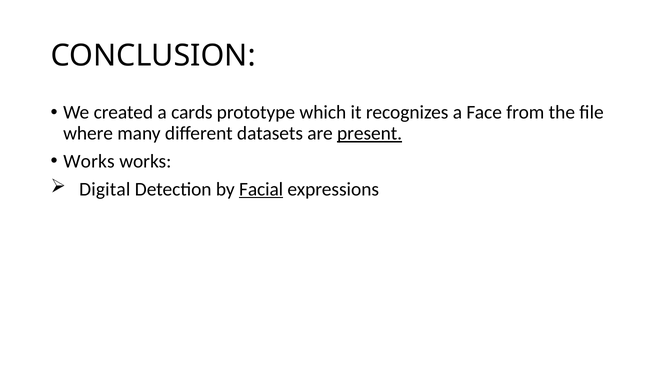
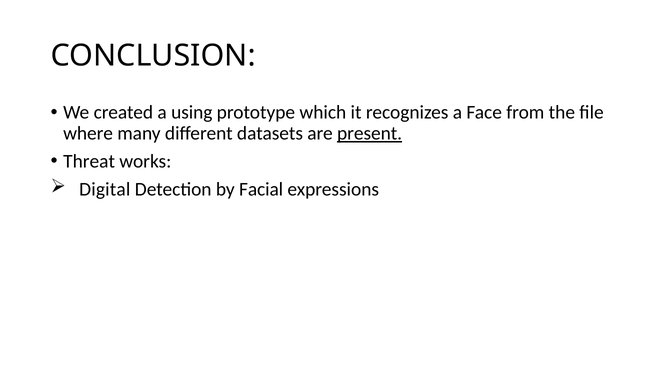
cards: cards -> using
Works at (89, 161): Works -> Threat
Facial underline: present -> none
